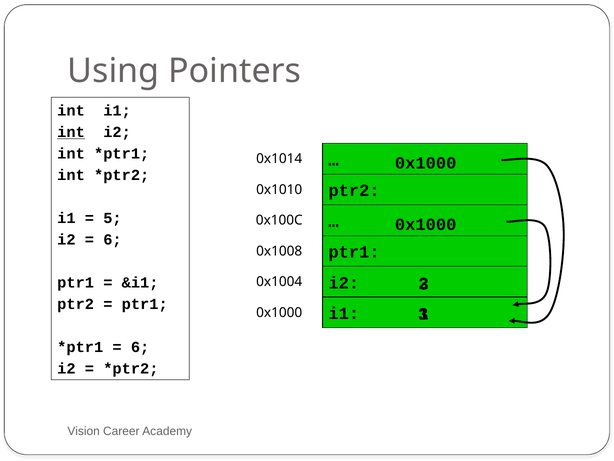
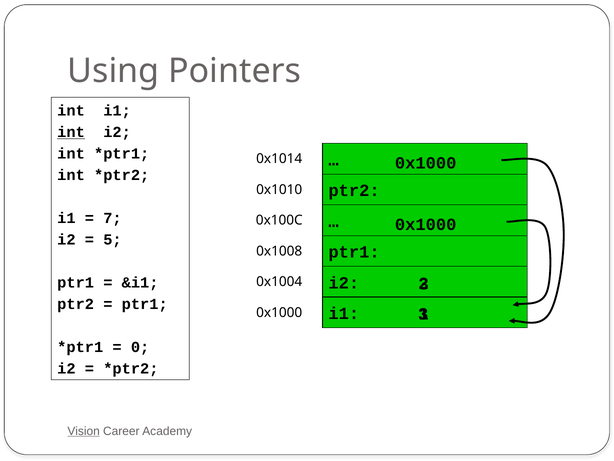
5: 5 -> 7
6 at (112, 239): 6 -> 5
6 at (140, 347): 6 -> 0
Vision underline: none -> present
